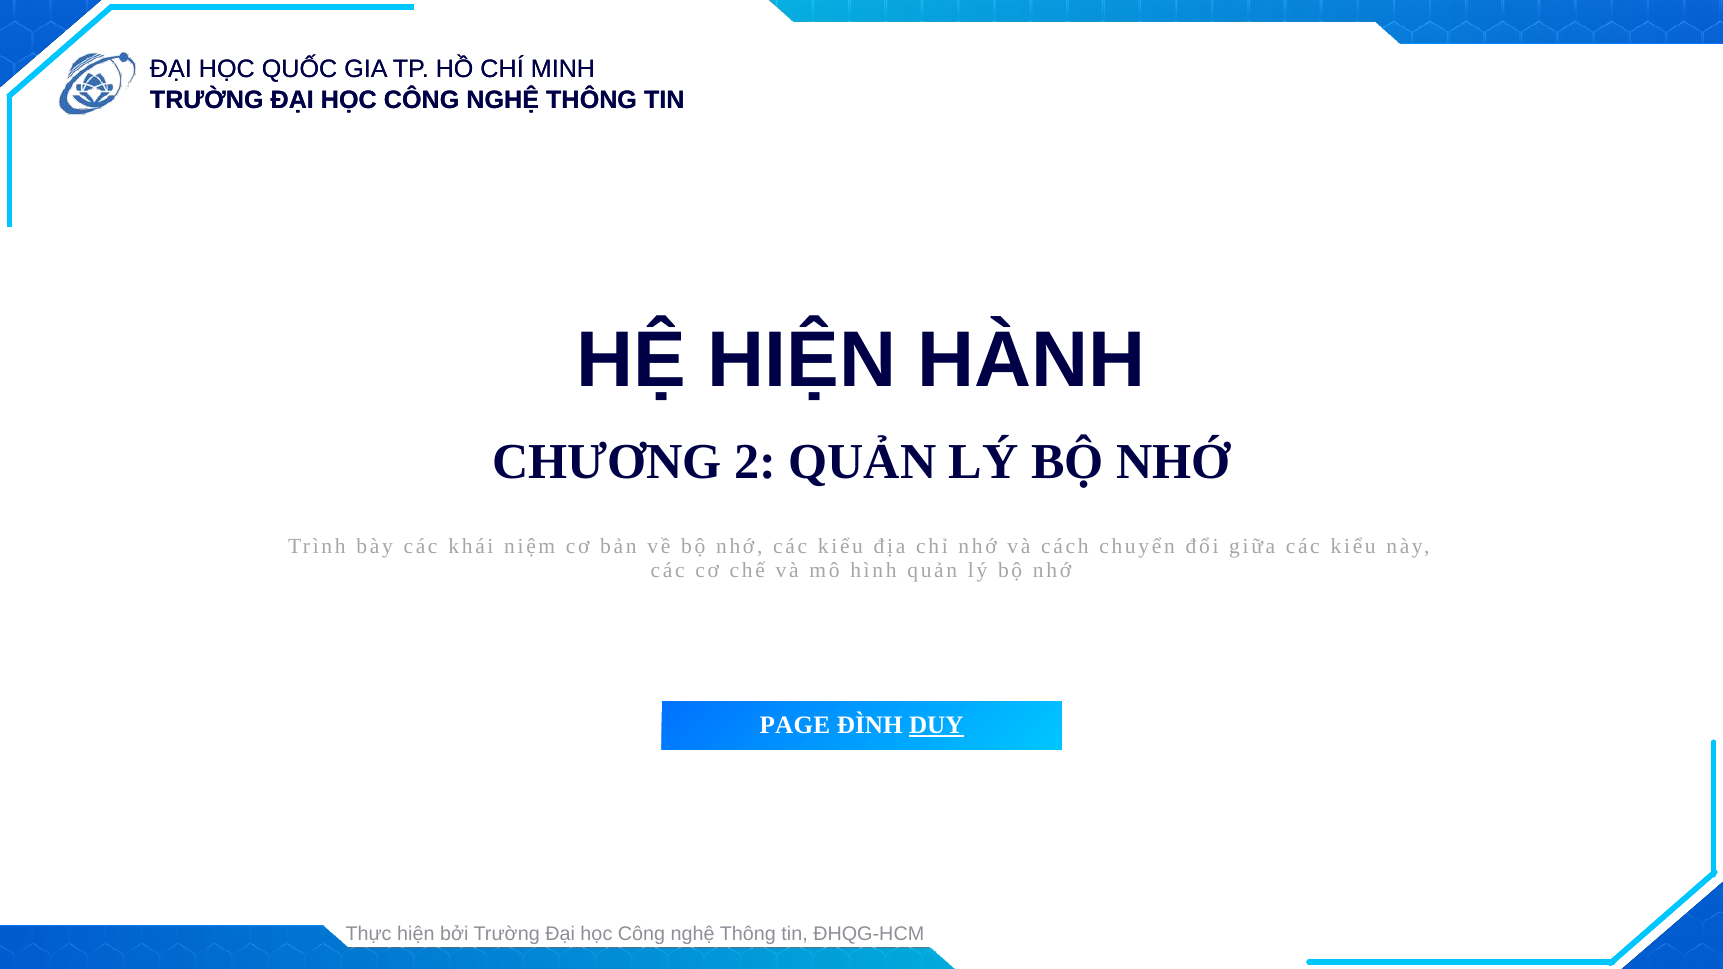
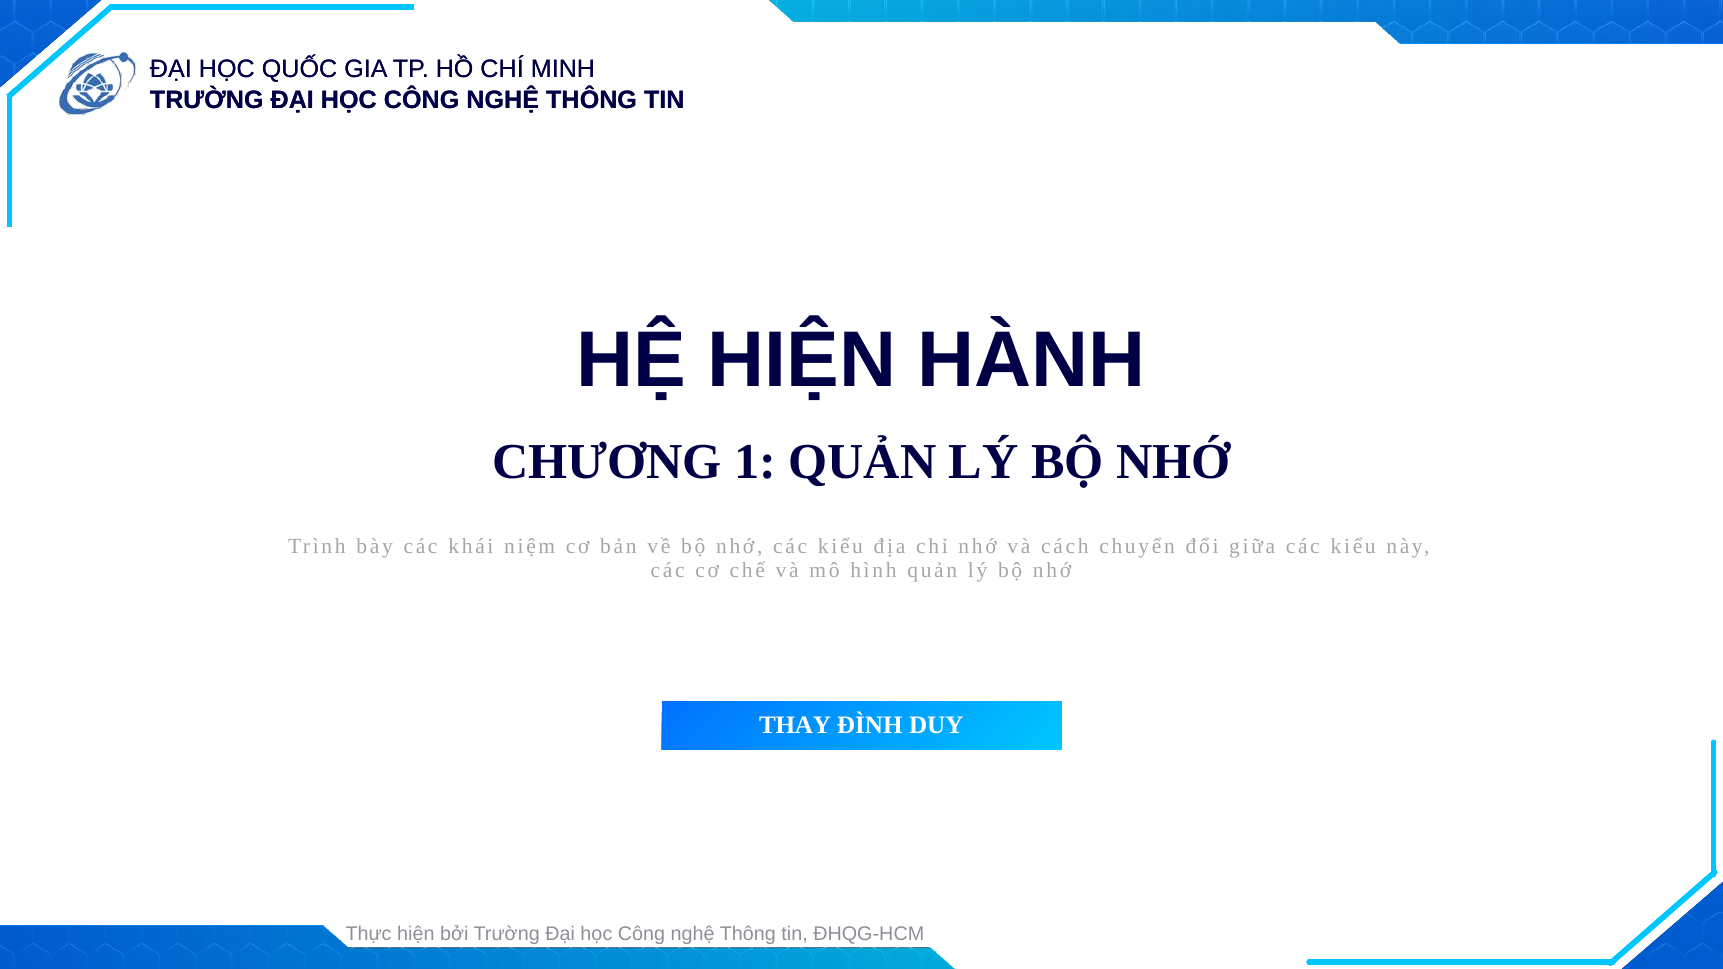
CHƯƠNG 2: 2 -> 1
PAGE: PAGE -> THAY
DUY underline: present -> none
